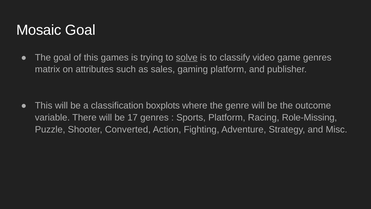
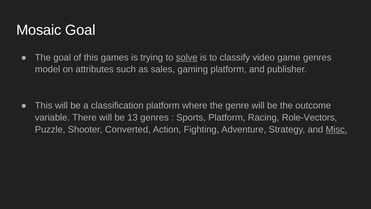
matrix: matrix -> model
classification boxplots: boxplots -> platform
17: 17 -> 13
Role-Missing: Role-Missing -> Role-Vectors
Misc underline: none -> present
